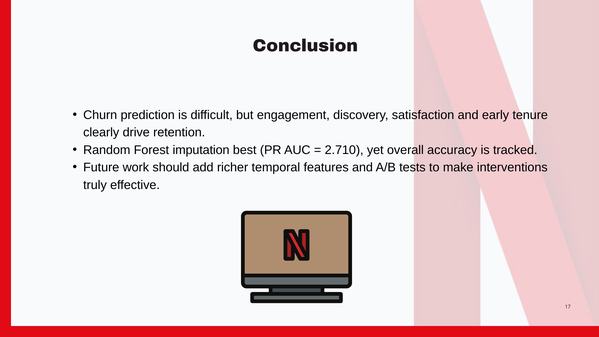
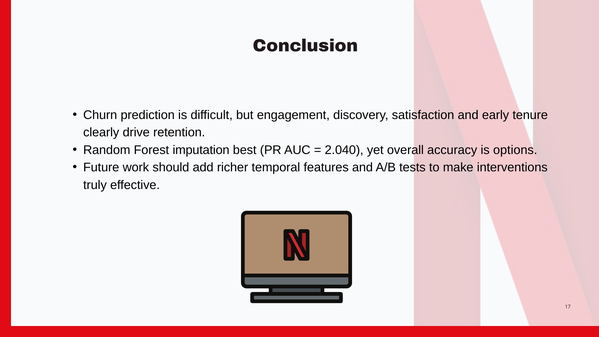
2.710: 2.710 -> 2.040
tracked: tracked -> options
